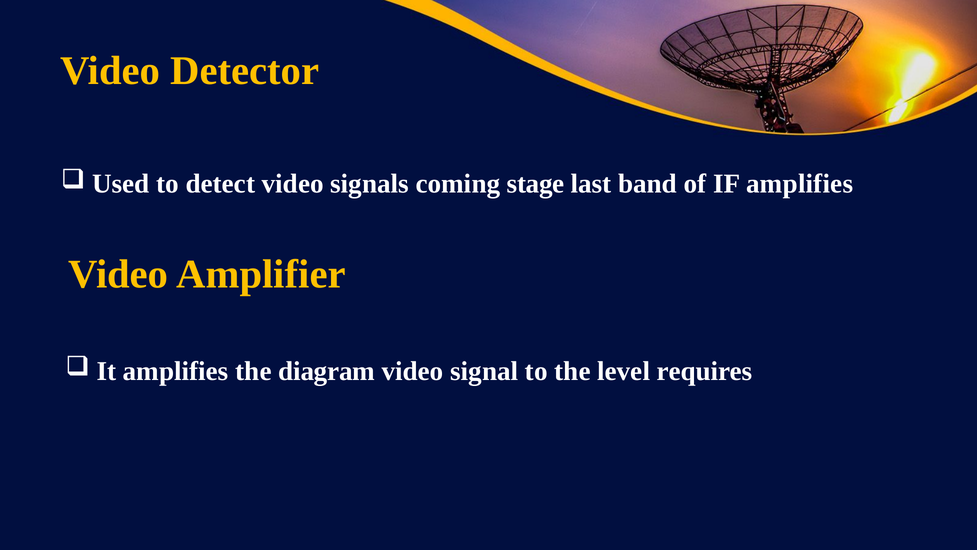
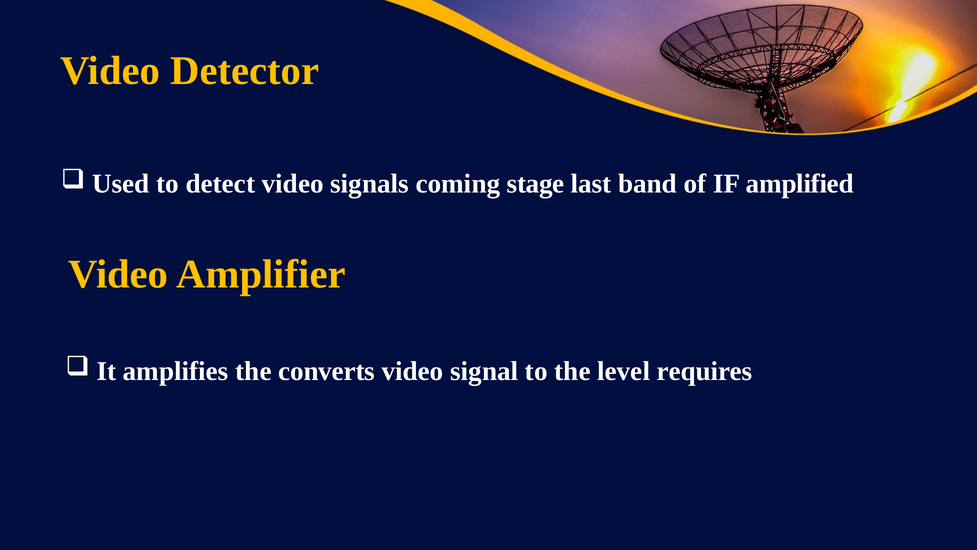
IF amplifies: amplifies -> amplified
diagram: diagram -> converts
